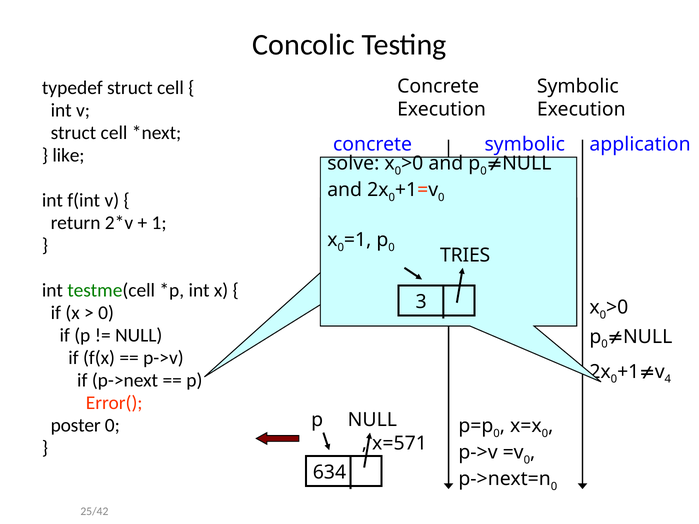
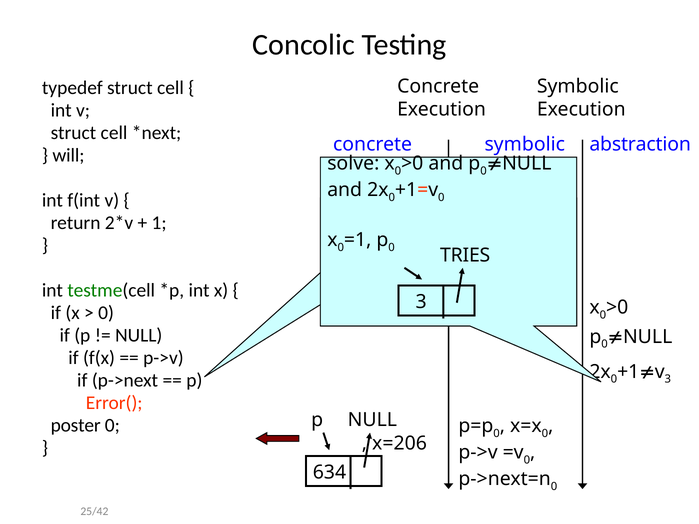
application: application -> abstraction
like: like -> will
4 at (668, 379): 4 -> 3
x=571: x=571 -> x=206
